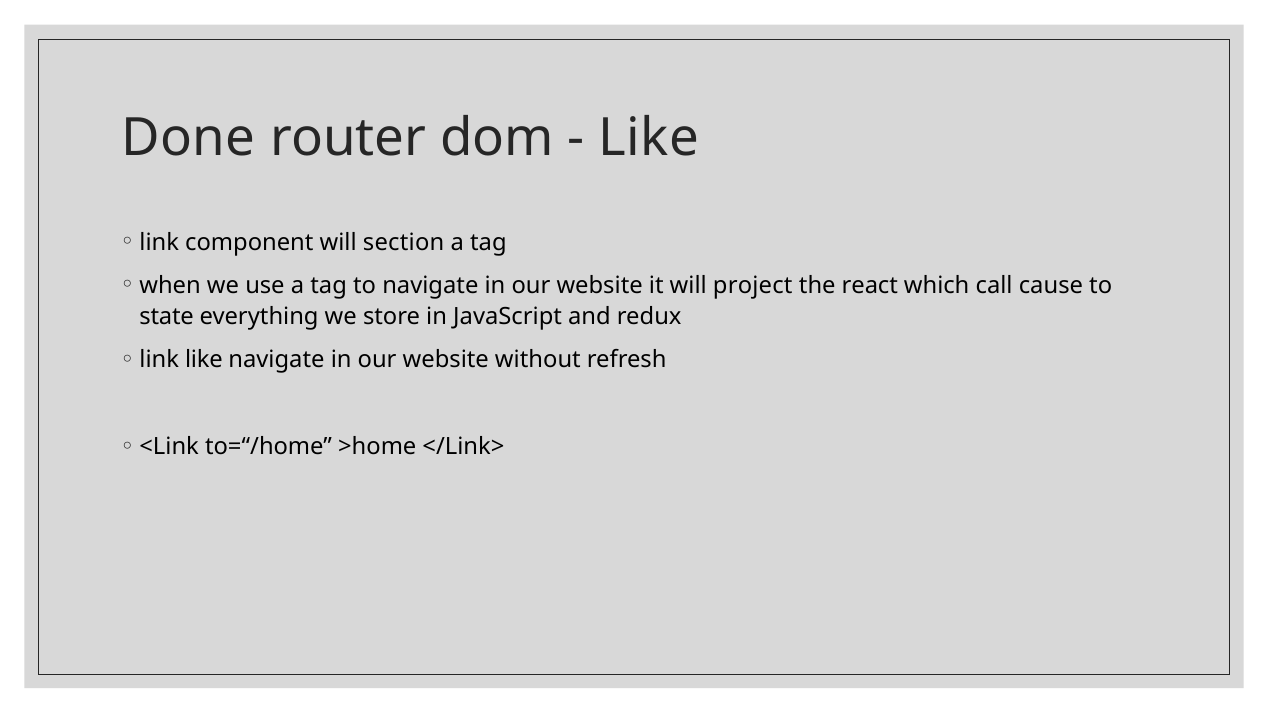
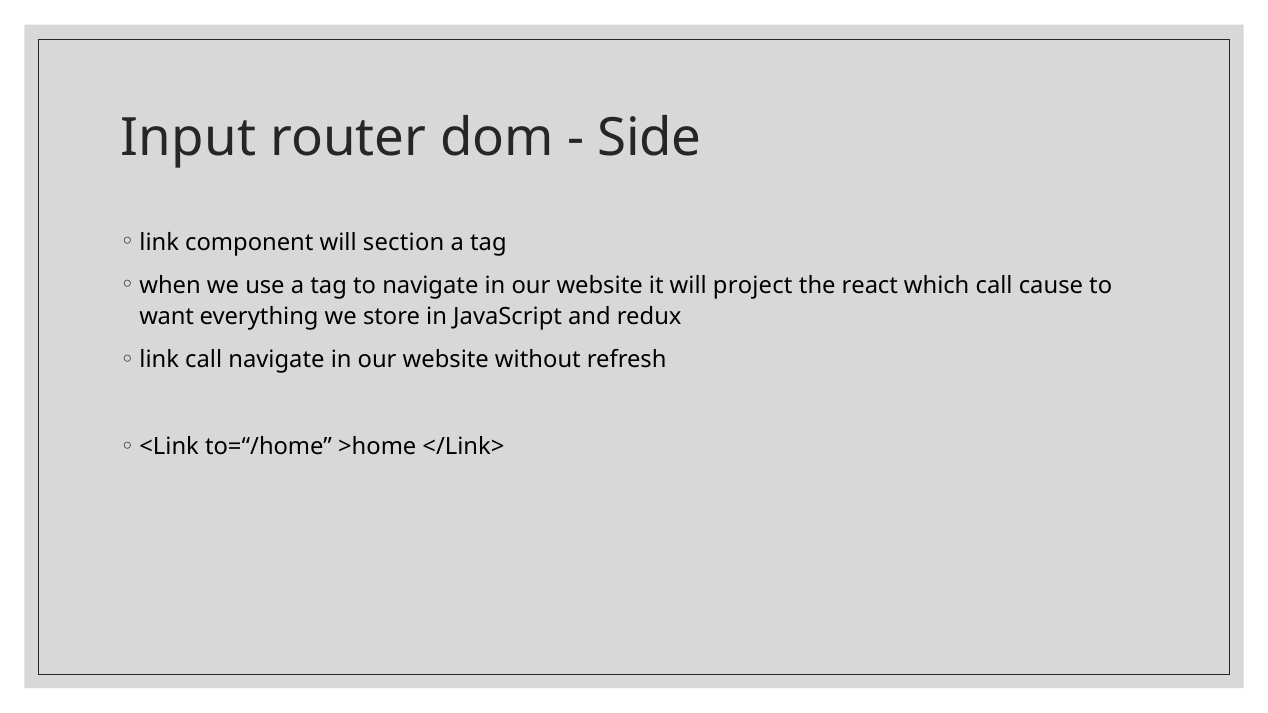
Done: Done -> Input
Like at (649, 138): Like -> Side
state: state -> want
link like: like -> call
